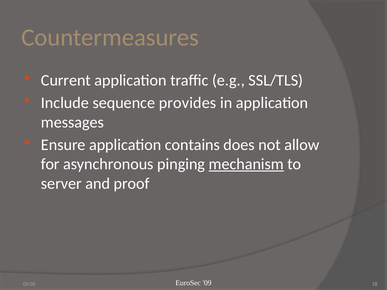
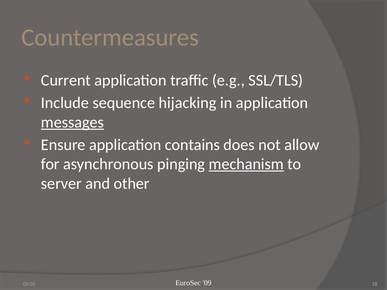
provides: provides -> hijacking
messages underline: none -> present
proof: proof -> other
